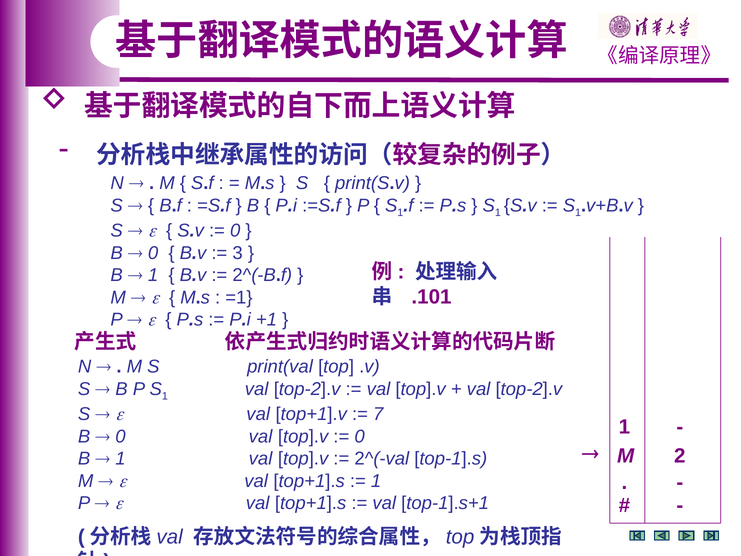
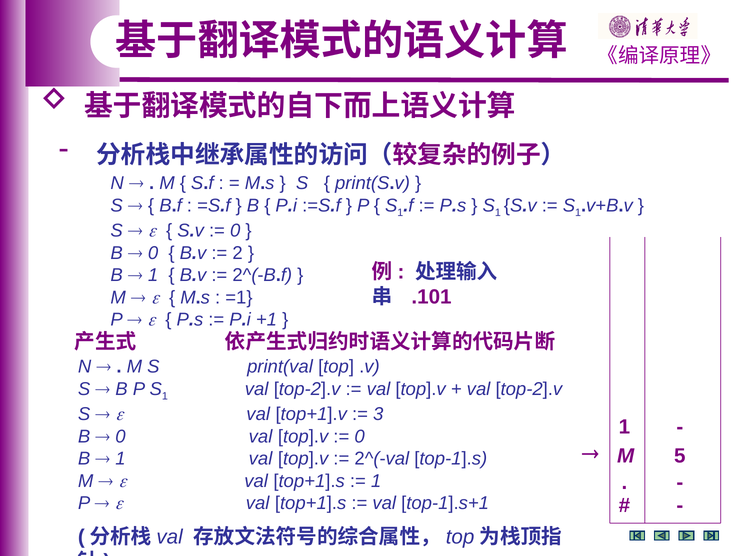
3: 3 -> 2
7: 7 -> 3
2: 2 -> 5
